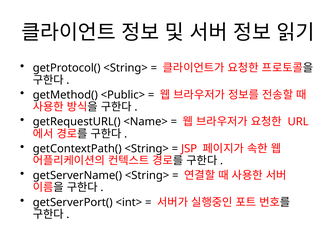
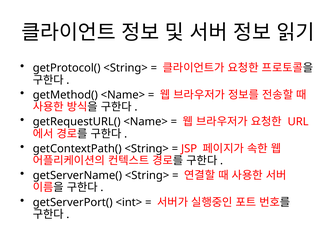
getMethod( <Public>: <Public> -> <Name>
